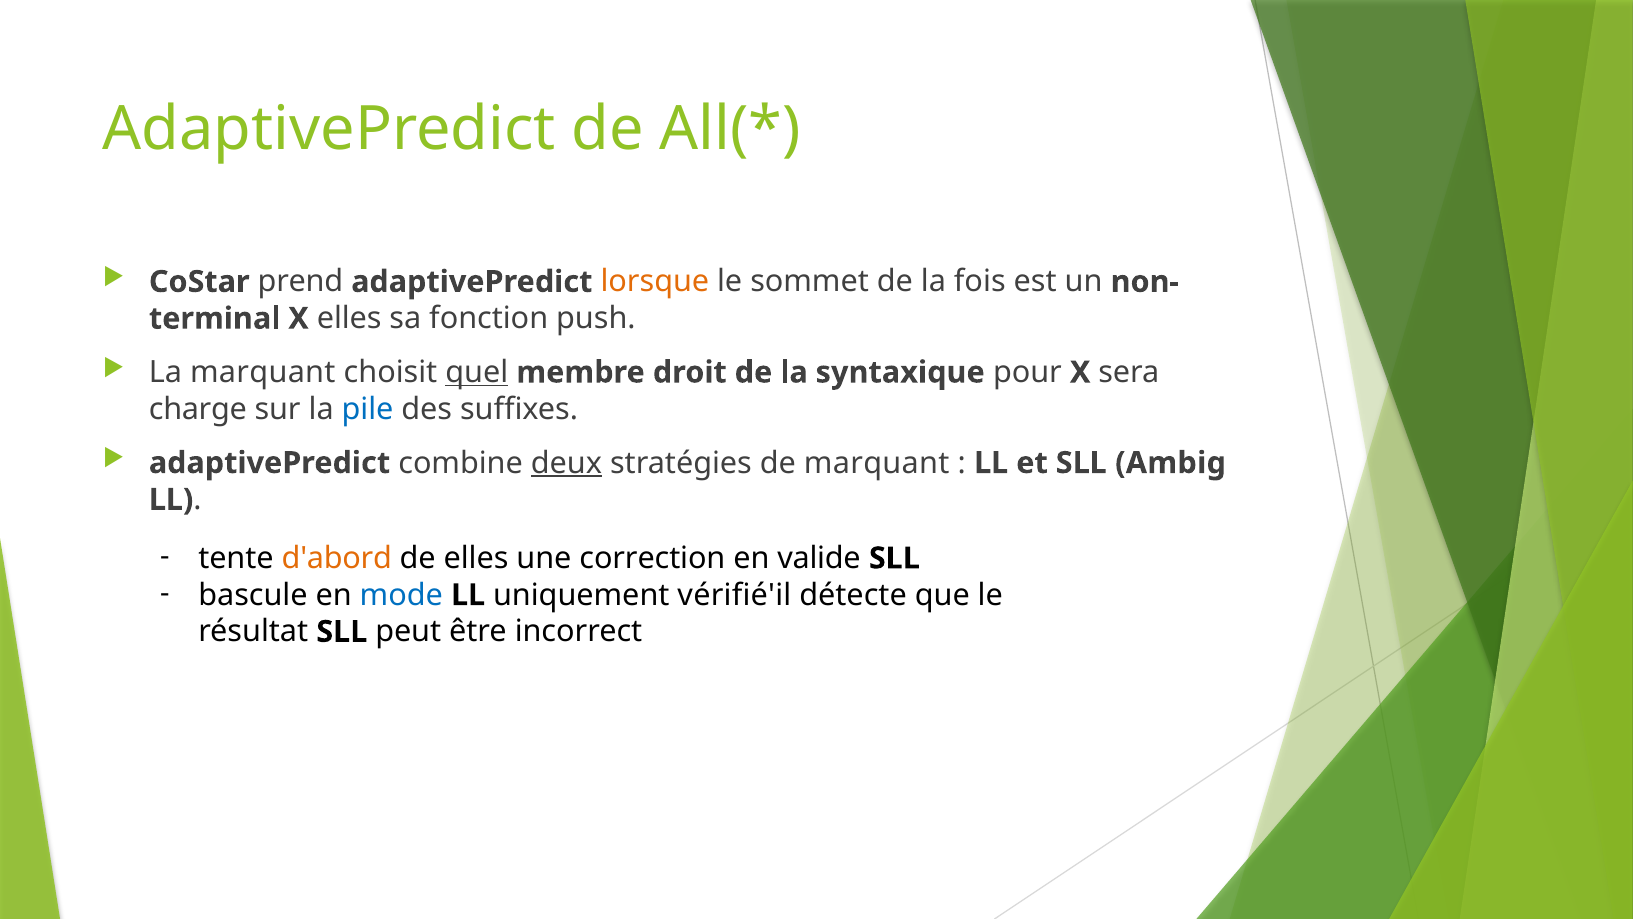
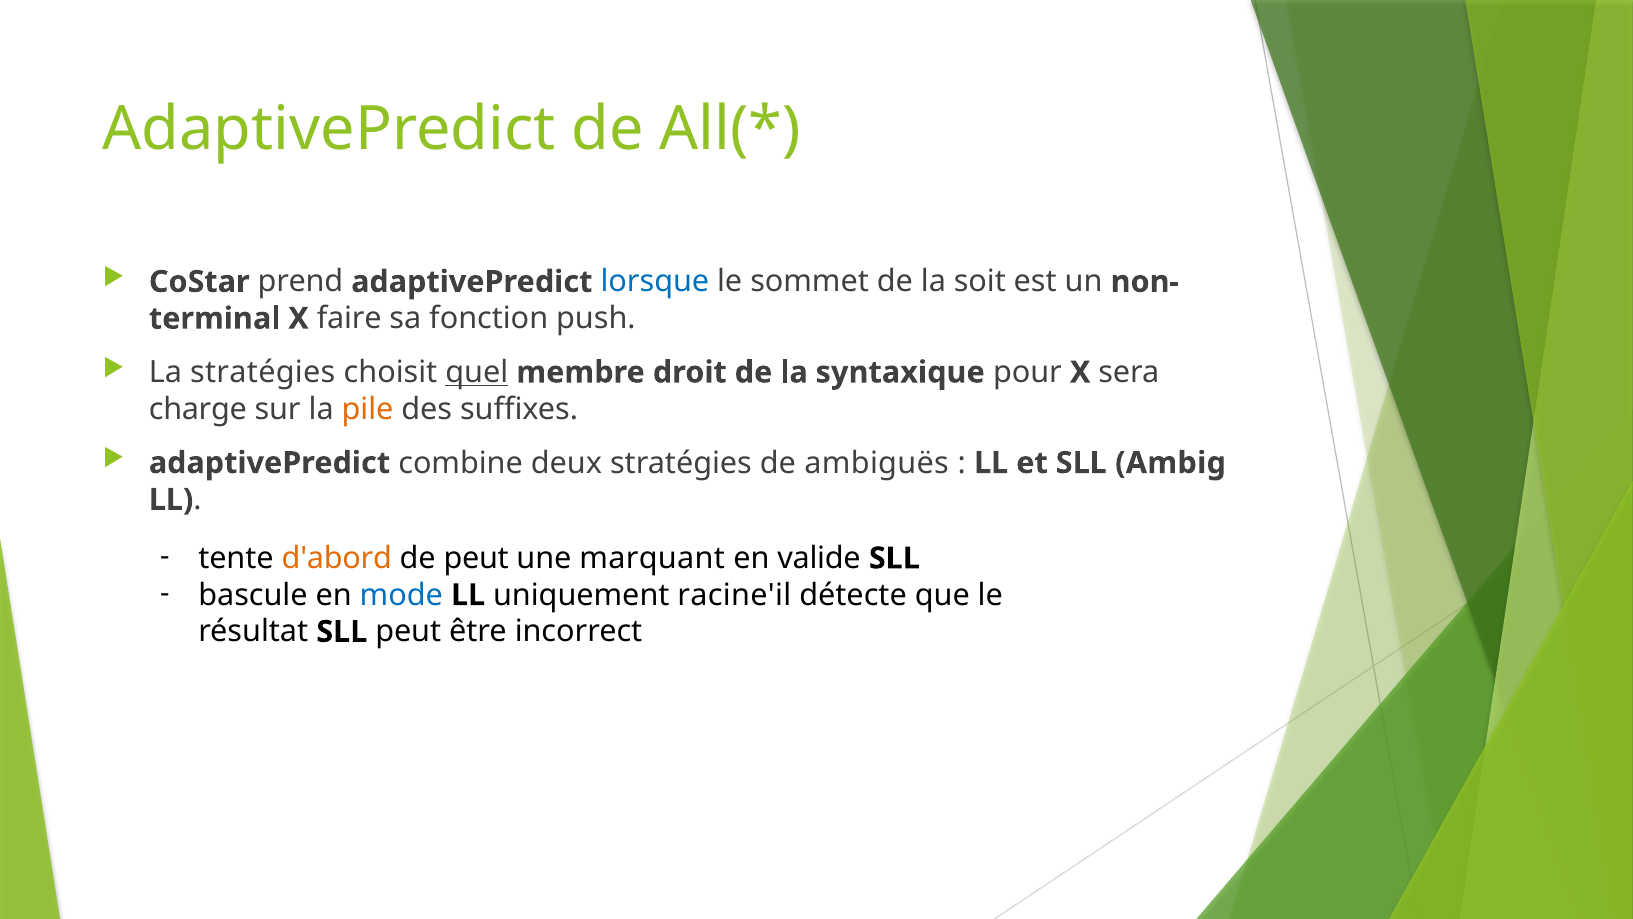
lorsque colour: orange -> blue
fois: fois -> soit
X elles: elles -> faire
La marquant: marquant -> stratégies
pile colour: blue -> orange
deux underline: present -> none
de marquant: marquant -> ambiguës
de elles: elles -> peut
correction: correction -> marquant
vérifié'il: vérifié'il -> racine'il
